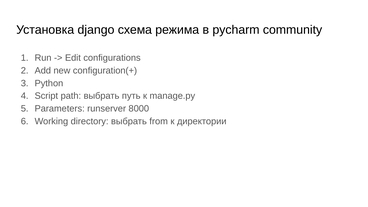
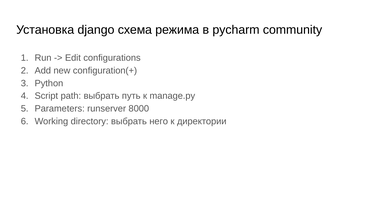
from: from -> него
